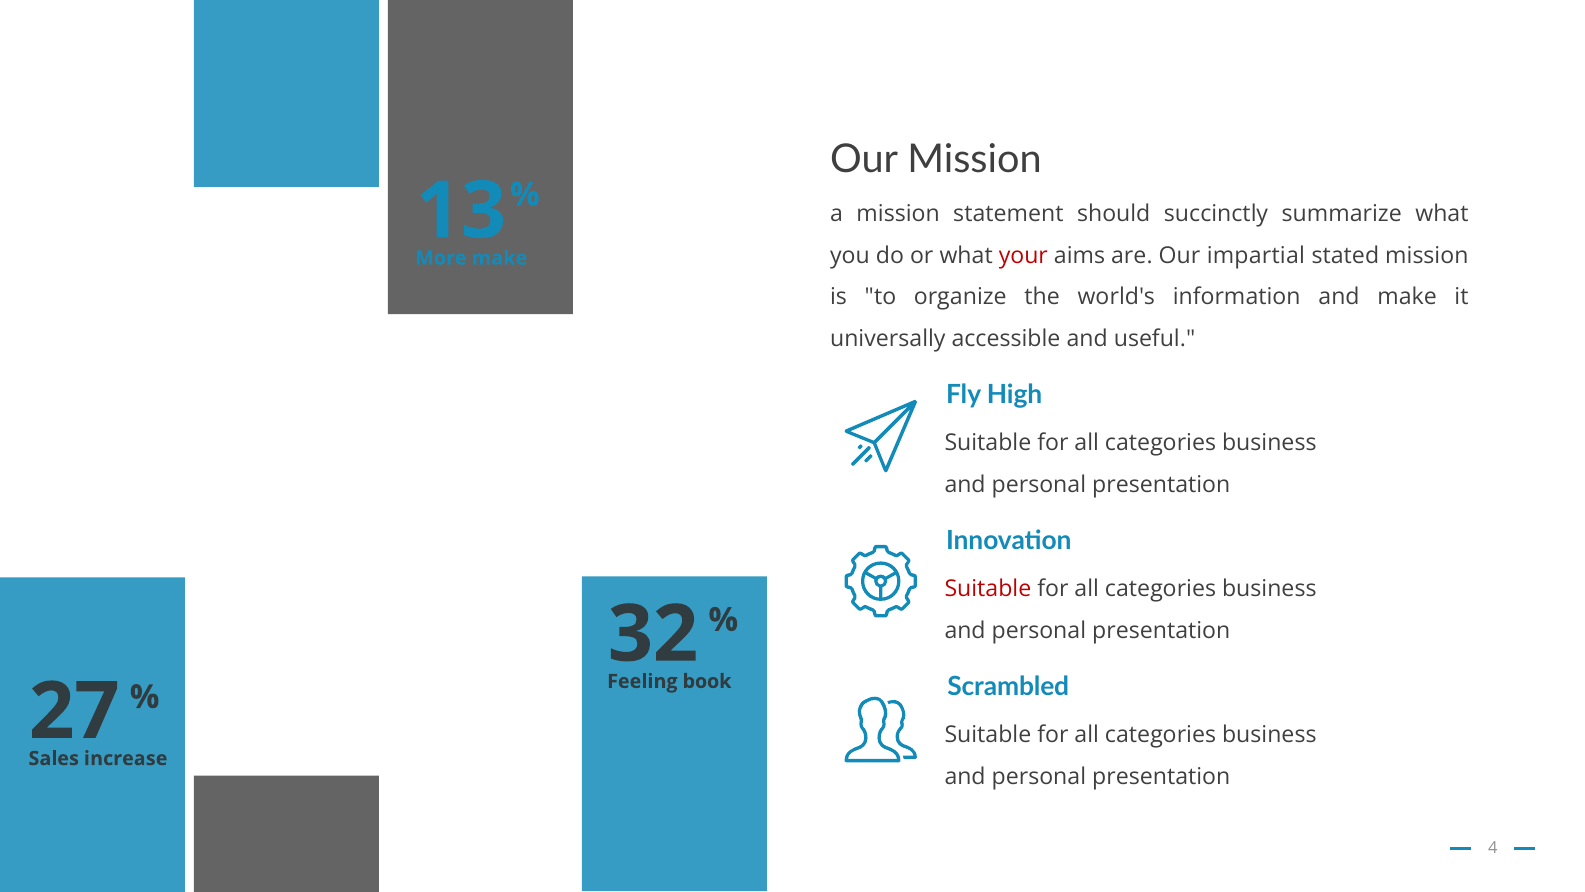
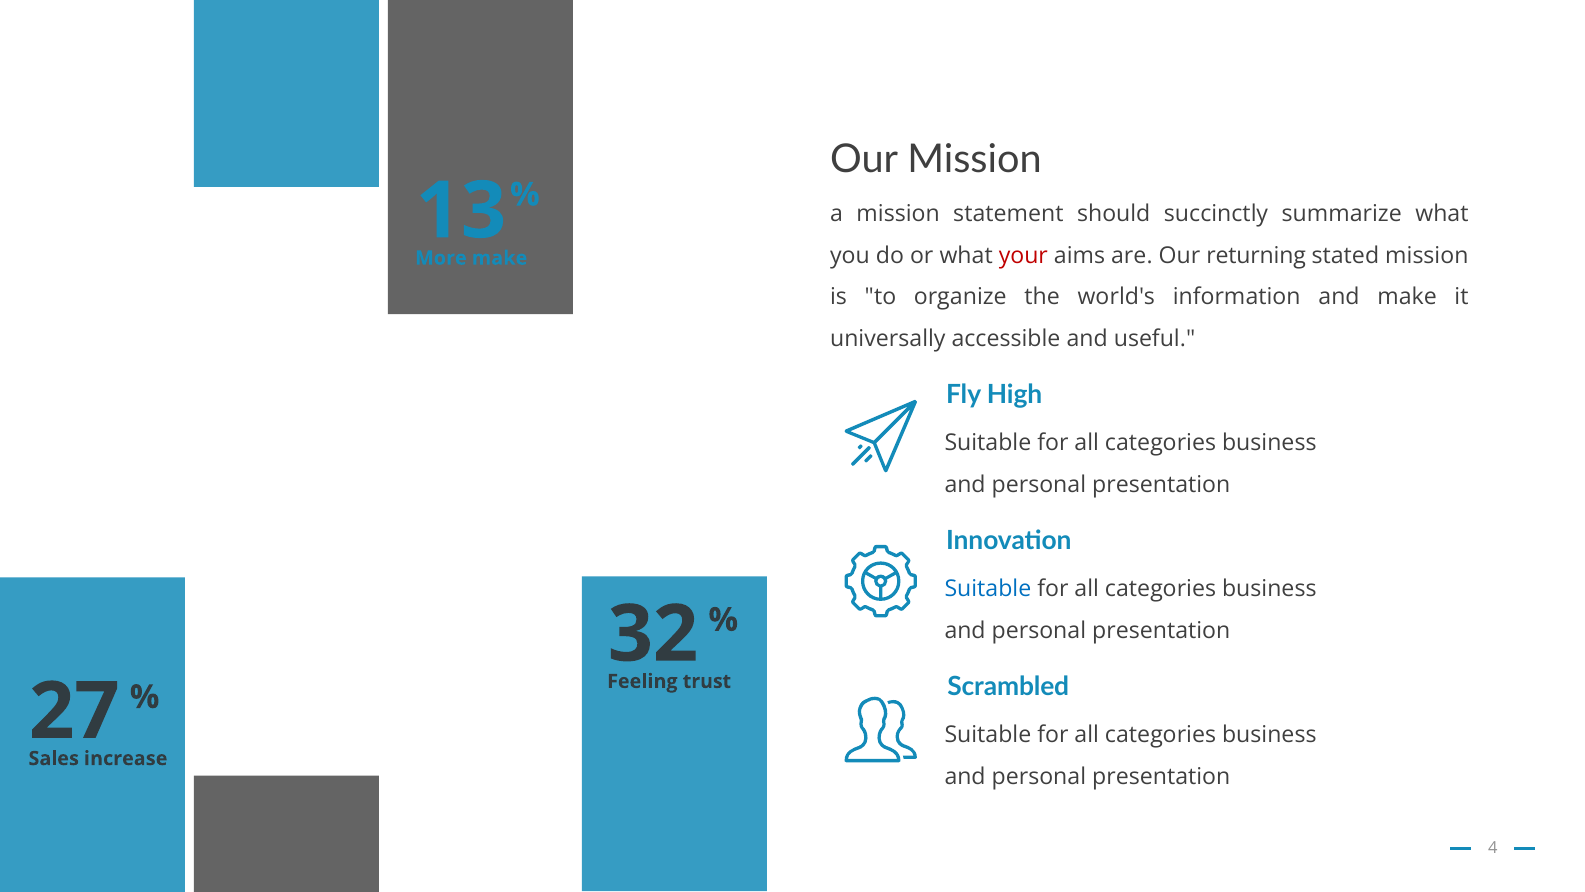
impartial: impartial -> returning
Suitable at (988, 589) colour: red -> blue
book: book -> trust
